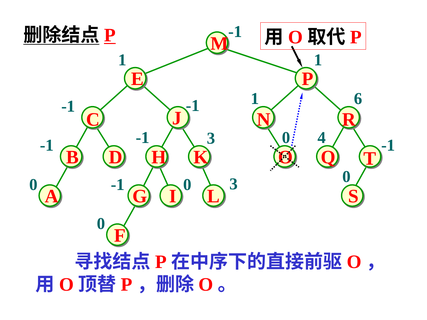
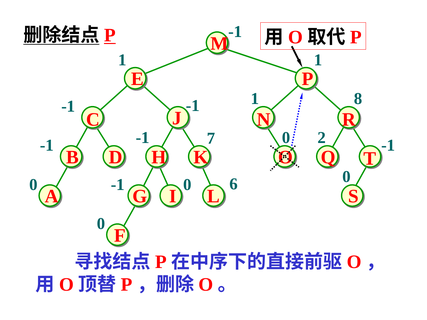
6: 6 -> 8
-1 3: 3 -> 7
4: 4 -> 2
0 3: 3 -> 6
